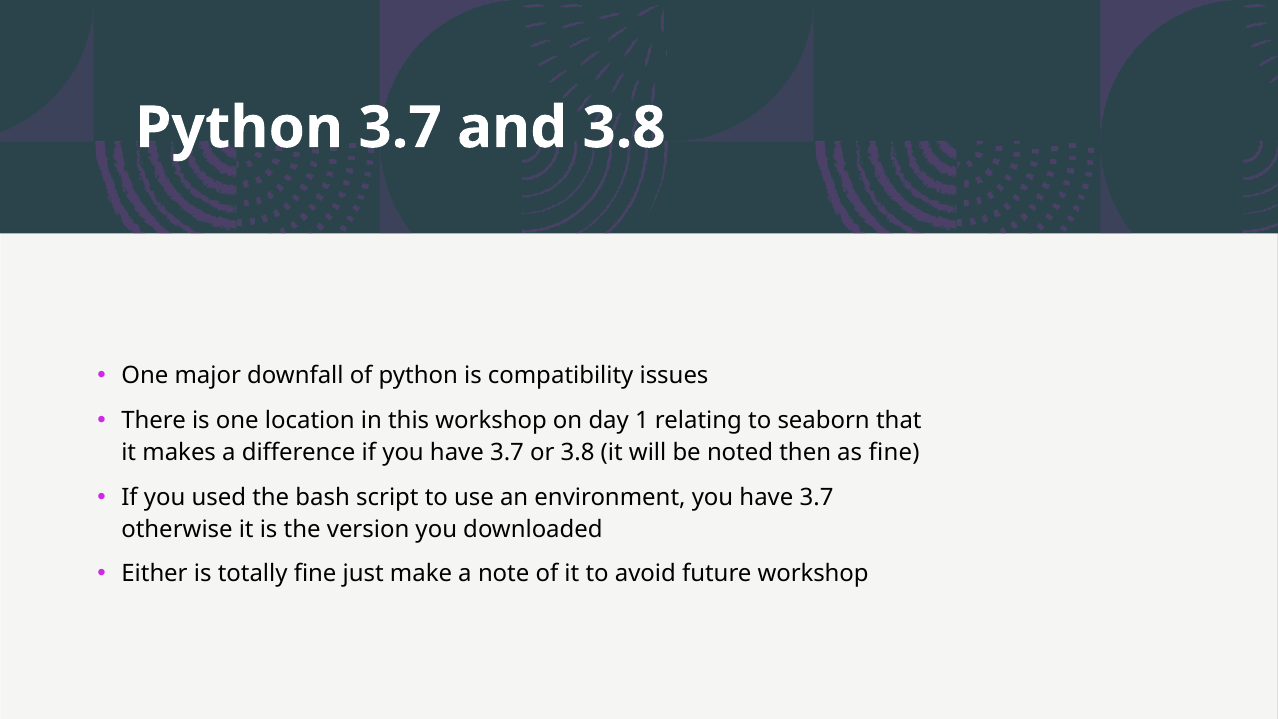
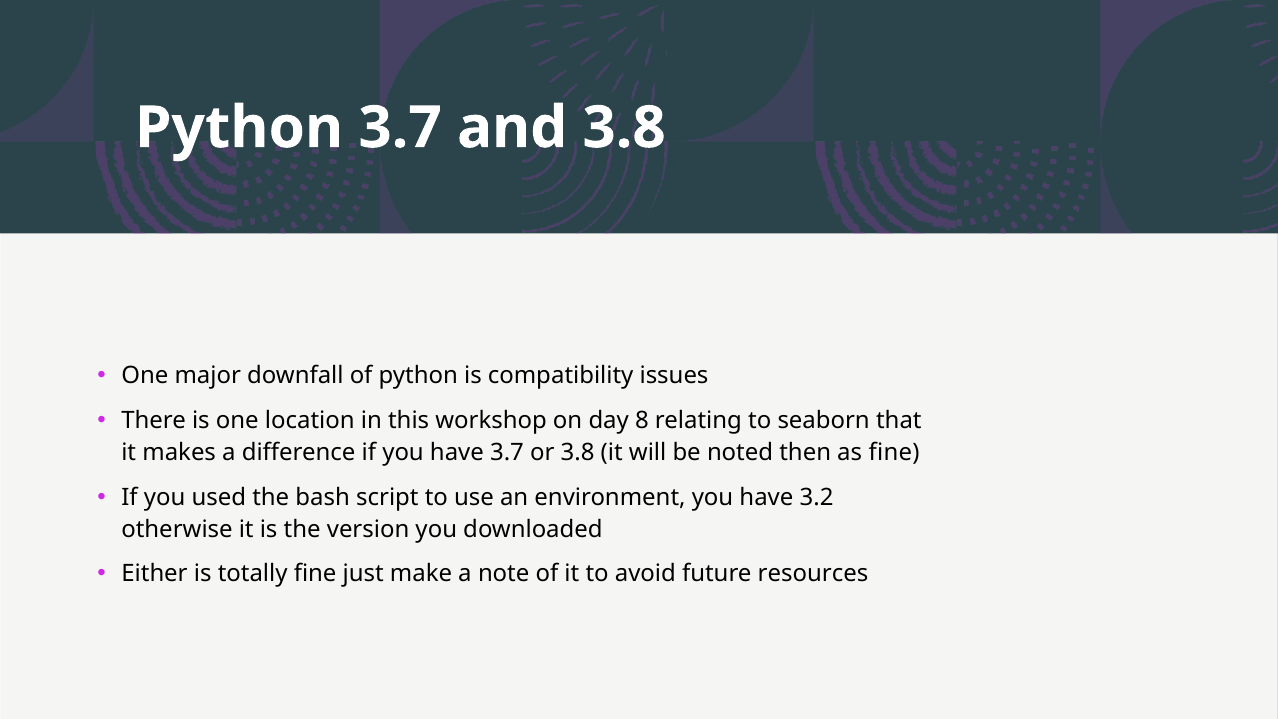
1: 1 -> 8
environment you have 3.7: 3.7 -> 3.2
future workshop: workshop -> resources
